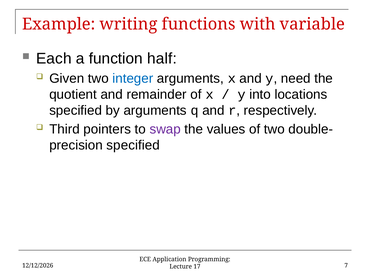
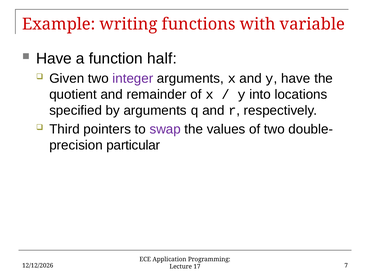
Each at (54, 58): Each -> Have
integer colour: blue -> purple
need at (296, 78): need -> have
specified at (133, 145): specified -> particular
